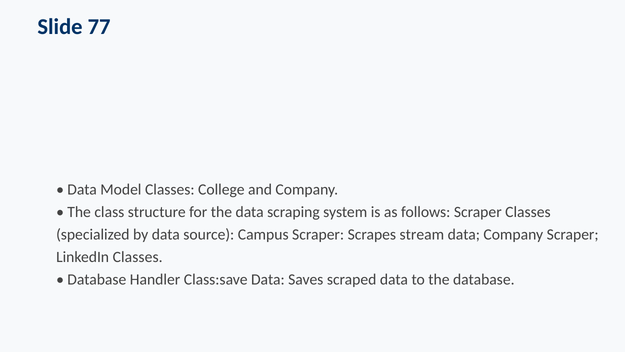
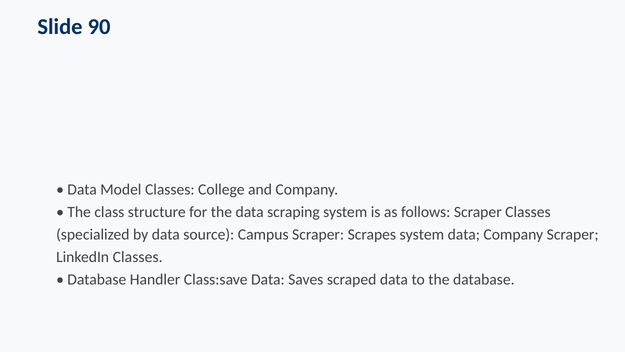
77: 77 -> 90
Scrapes stream: stream -> system
